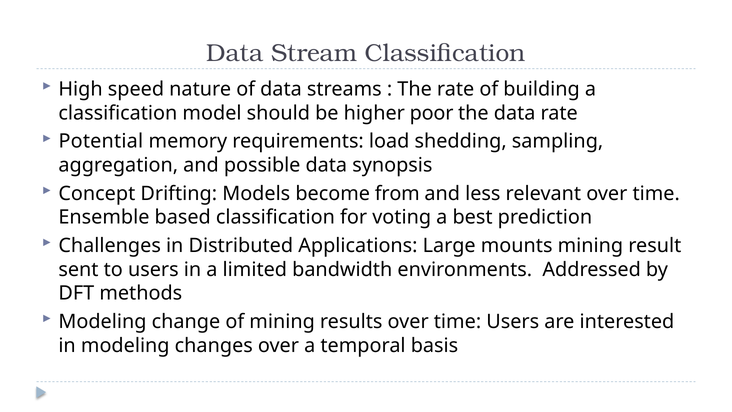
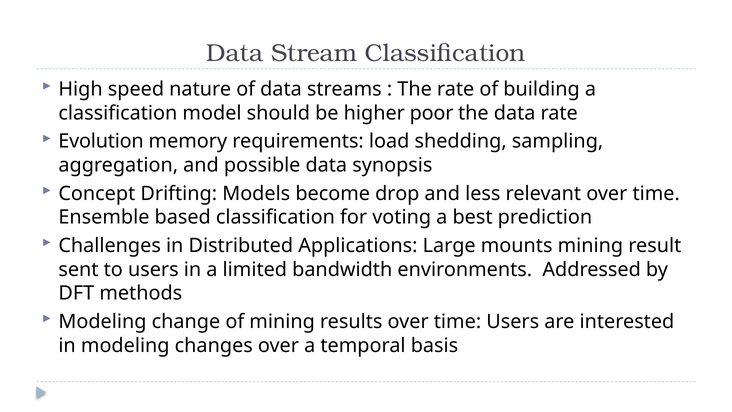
Potential: Potential -> Evolution
from: from -> drop
